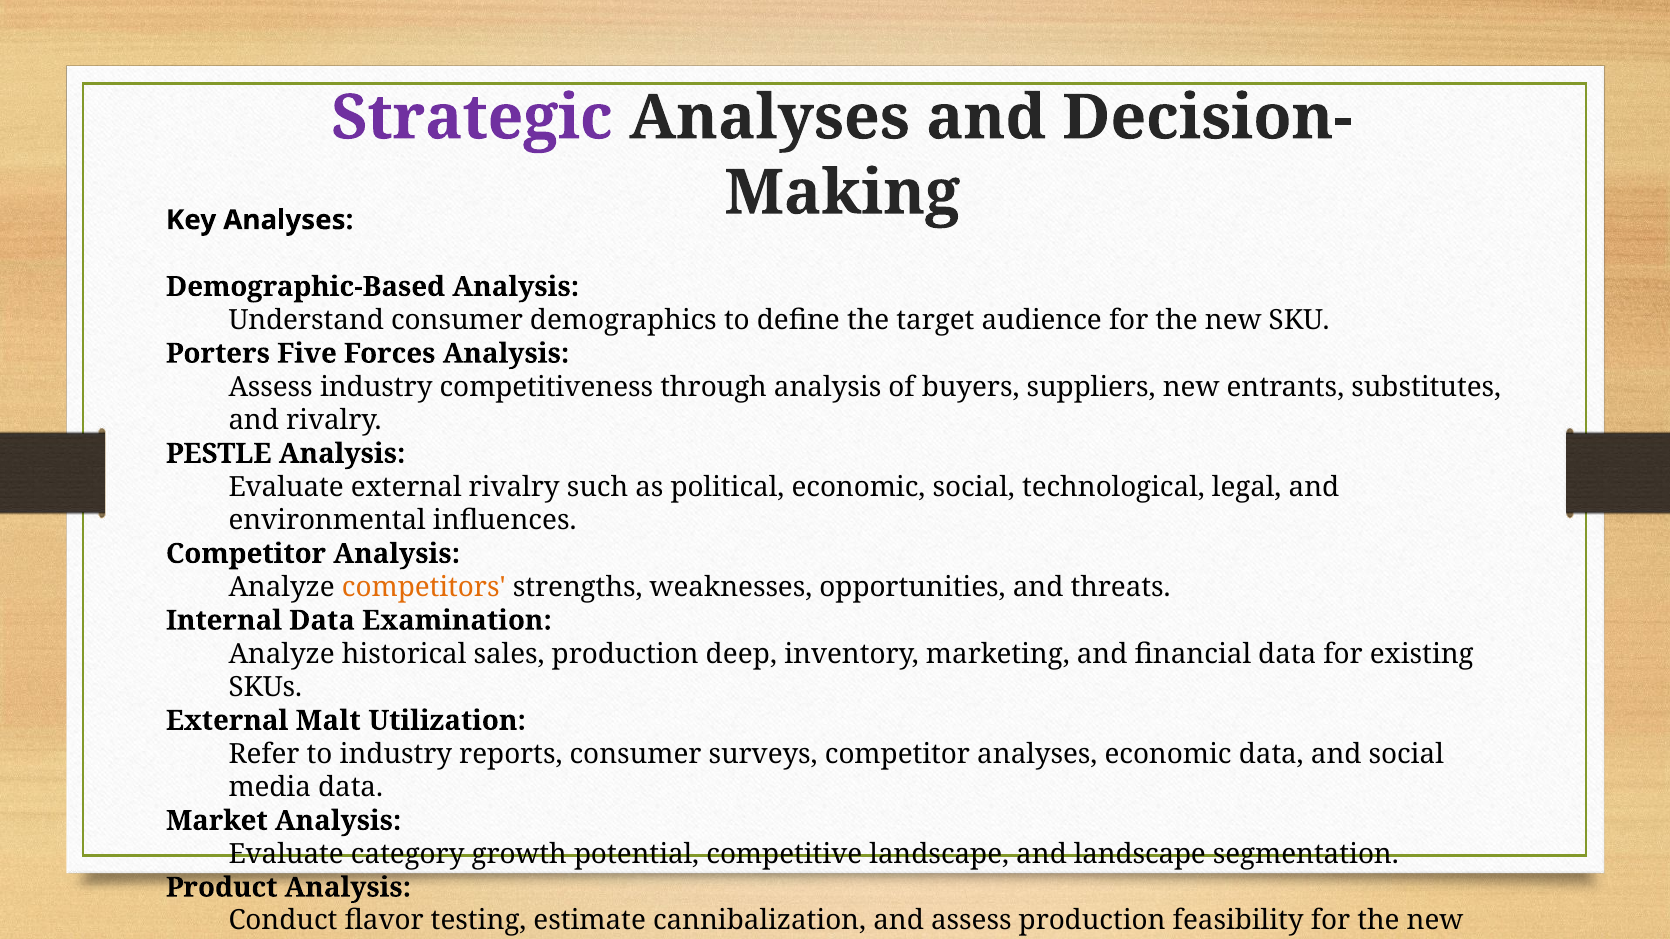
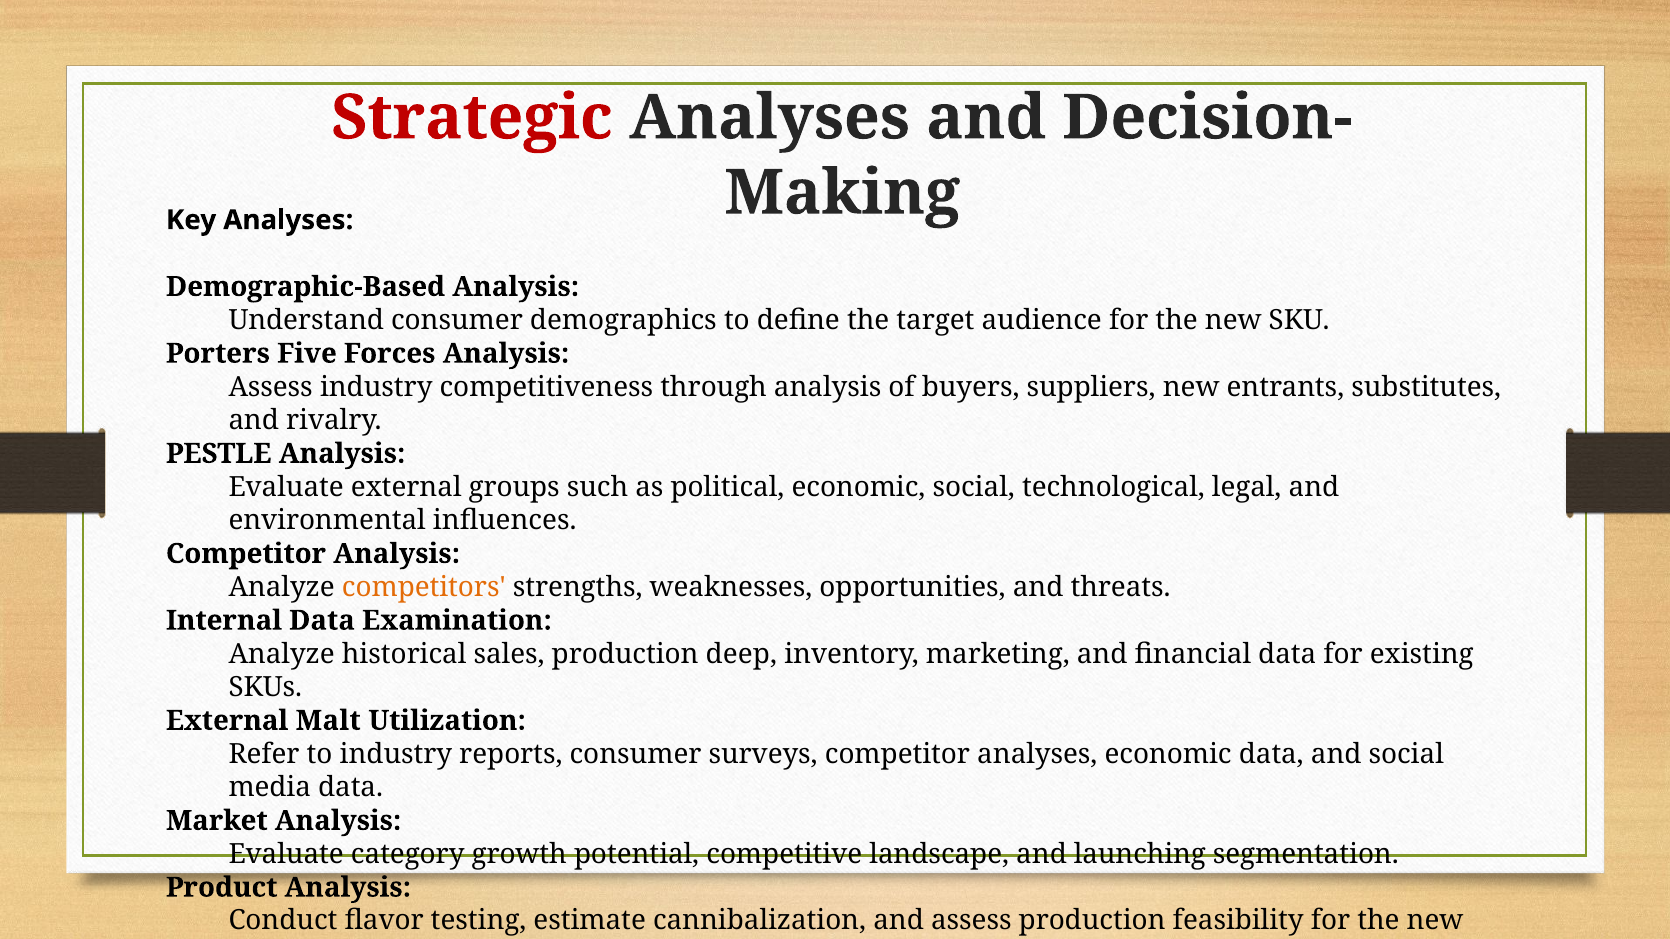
Strategic colour: purple -> red
external rivalry: rivalry -> groups
and landscape: landscape -> launching
